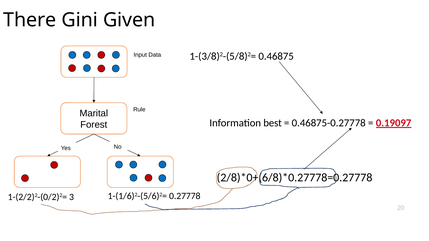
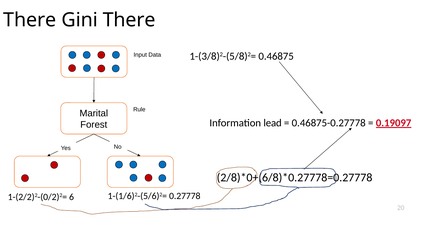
Gini Given: Given -> There
best: best -> lead
3: 3 -> 6
